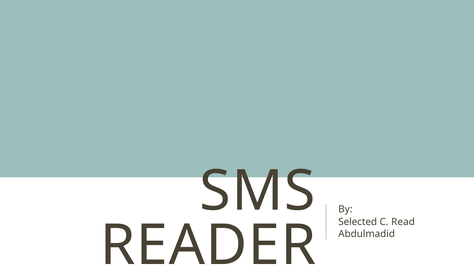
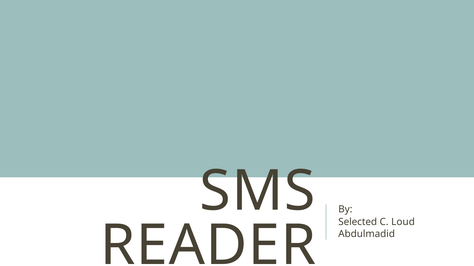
Read: Read -> Loud
